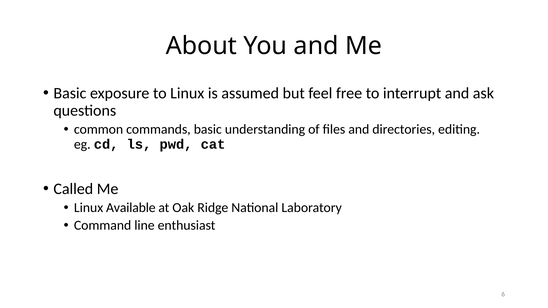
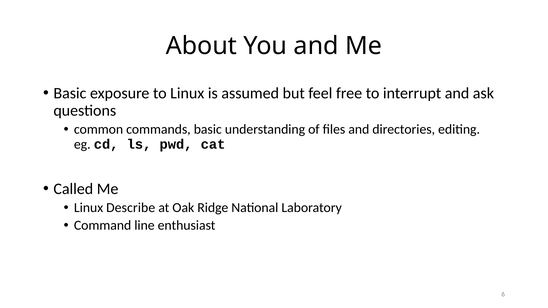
Available: Available -> Describe
